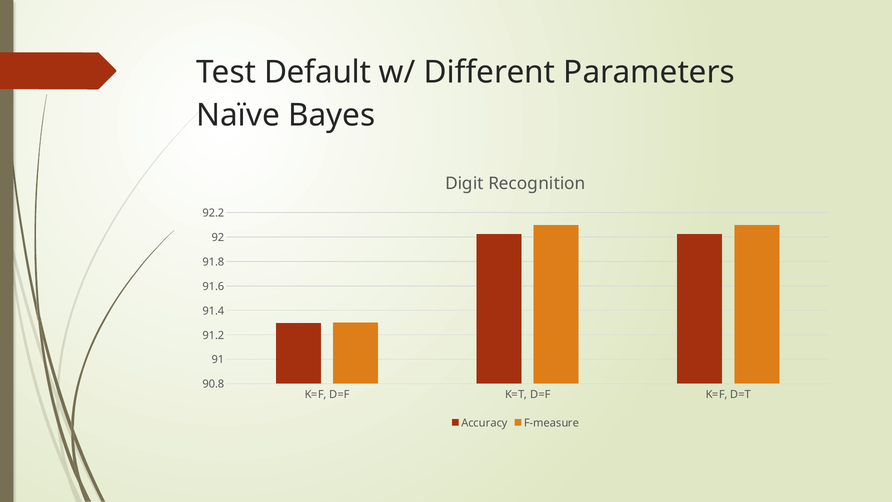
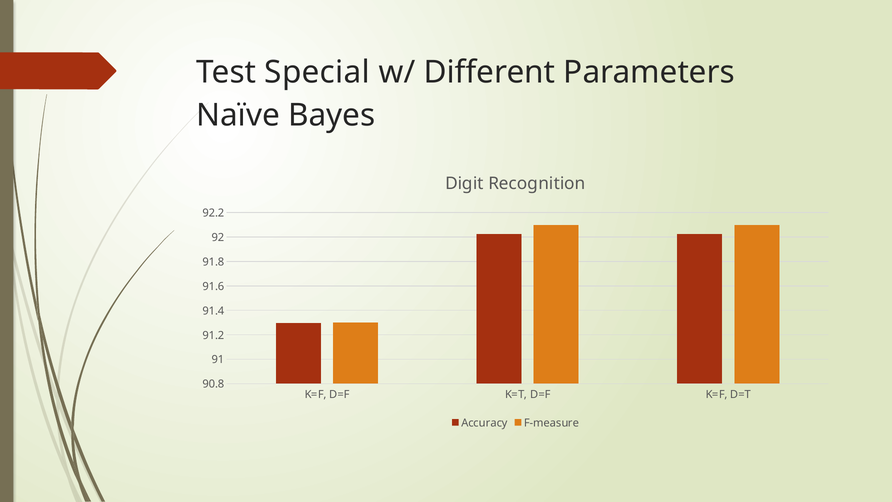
Default: Default -> Special
